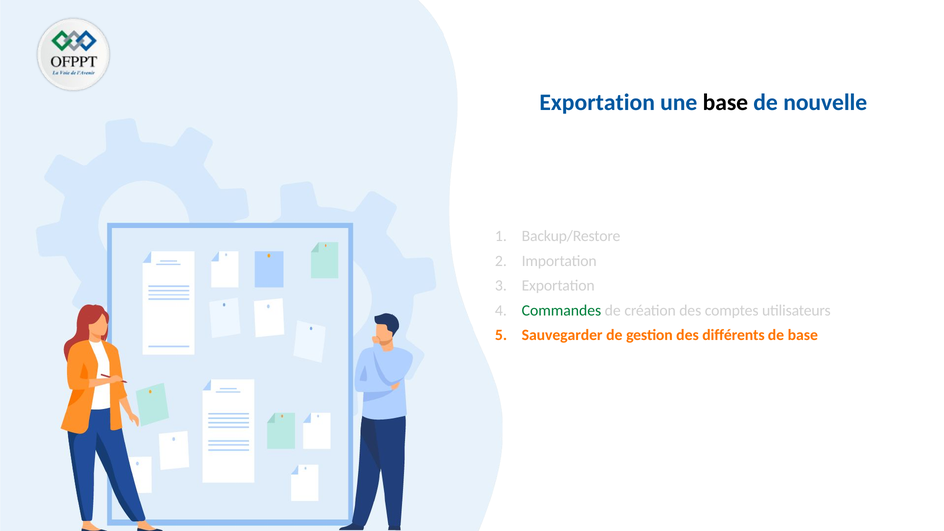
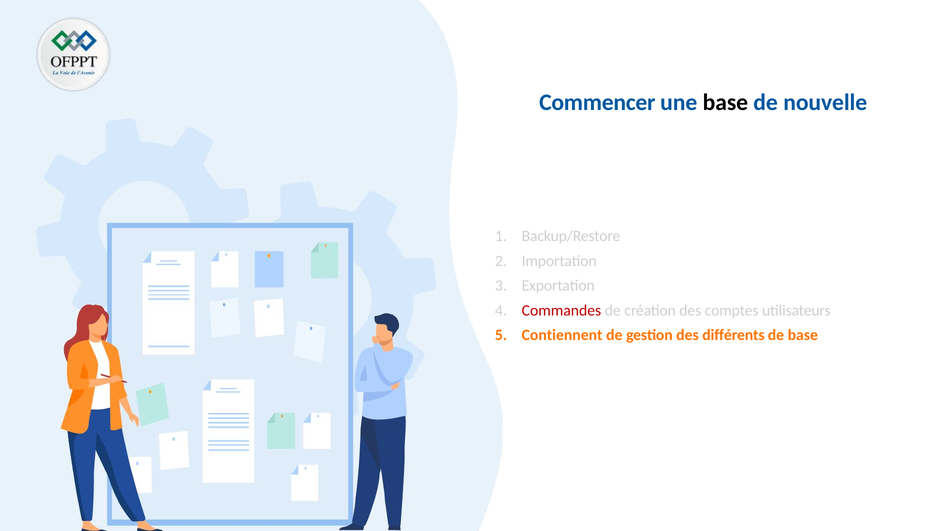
Exportation at (597, 102): Exportation -> Commencer
Commandes colour: green -> red
Sauvegarder: Sauvegarder -> Contiennent
